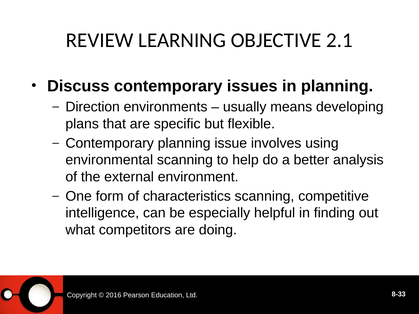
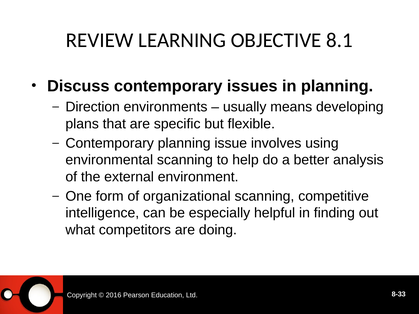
2.1: 2.1 -> 8.1
characteristics: characteristics -> organizational
